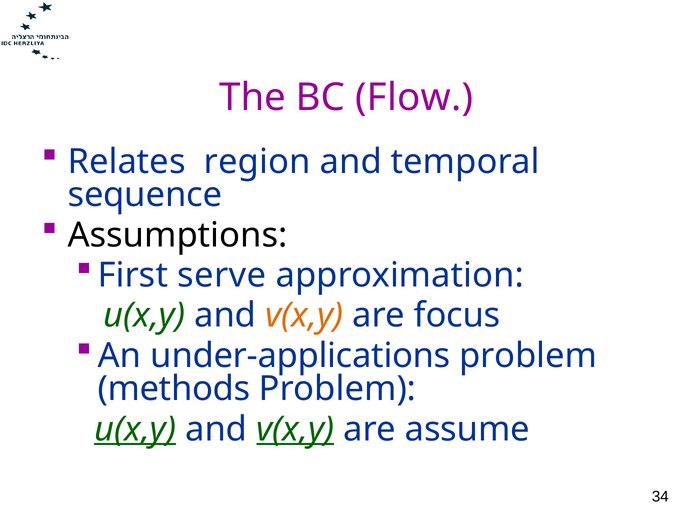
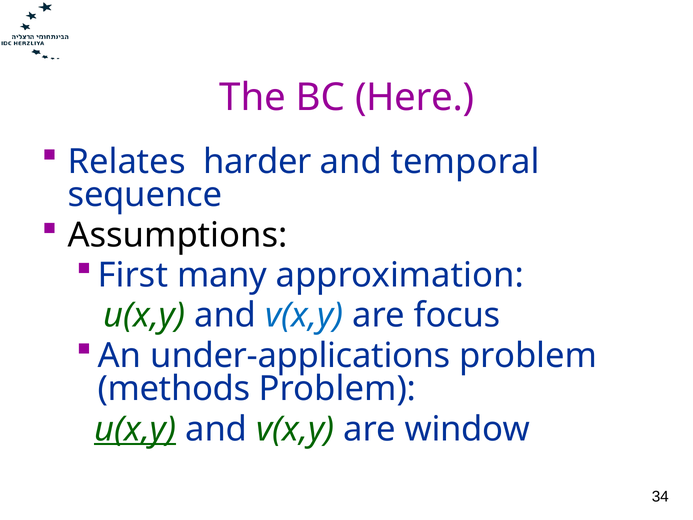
Flow: Flow -> Here
region: region -> harder
serve: serve -> many
v(x,y at (304, 315) colour: orange -> blue
v(x,y at (295, 429) underline: present -> none
assume: assume -> window
